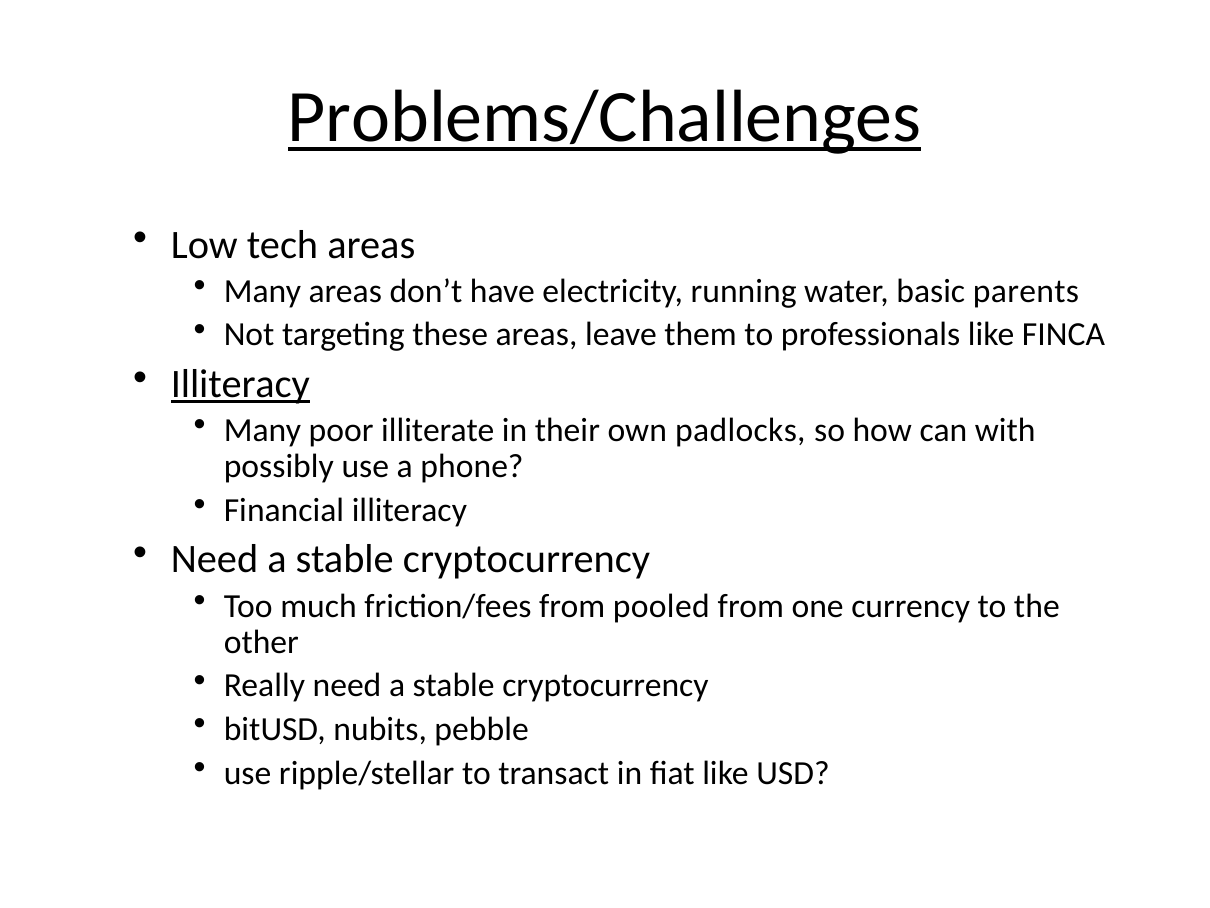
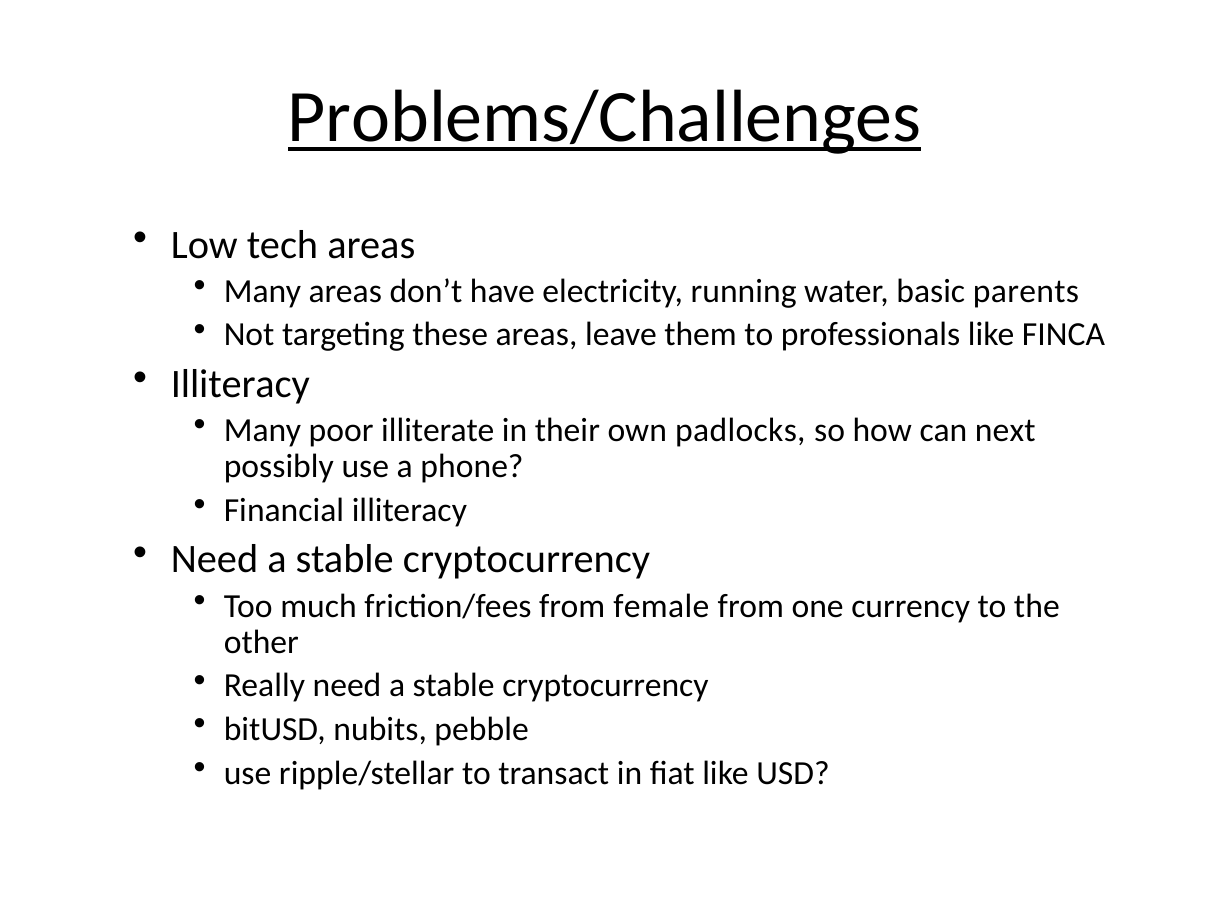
Illiteracy at (240, 384) underline: present -> none
with: with -> next
pooled: pooled -> female
